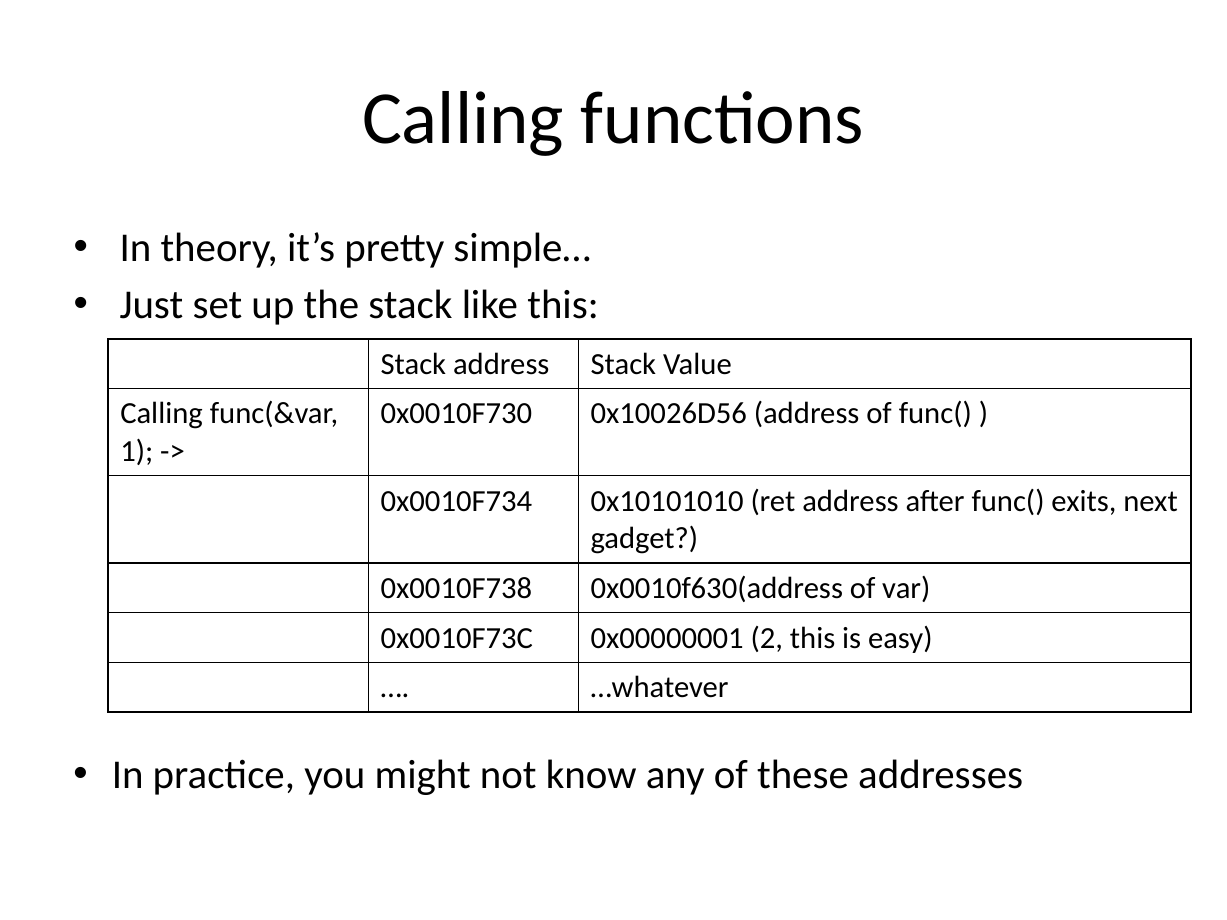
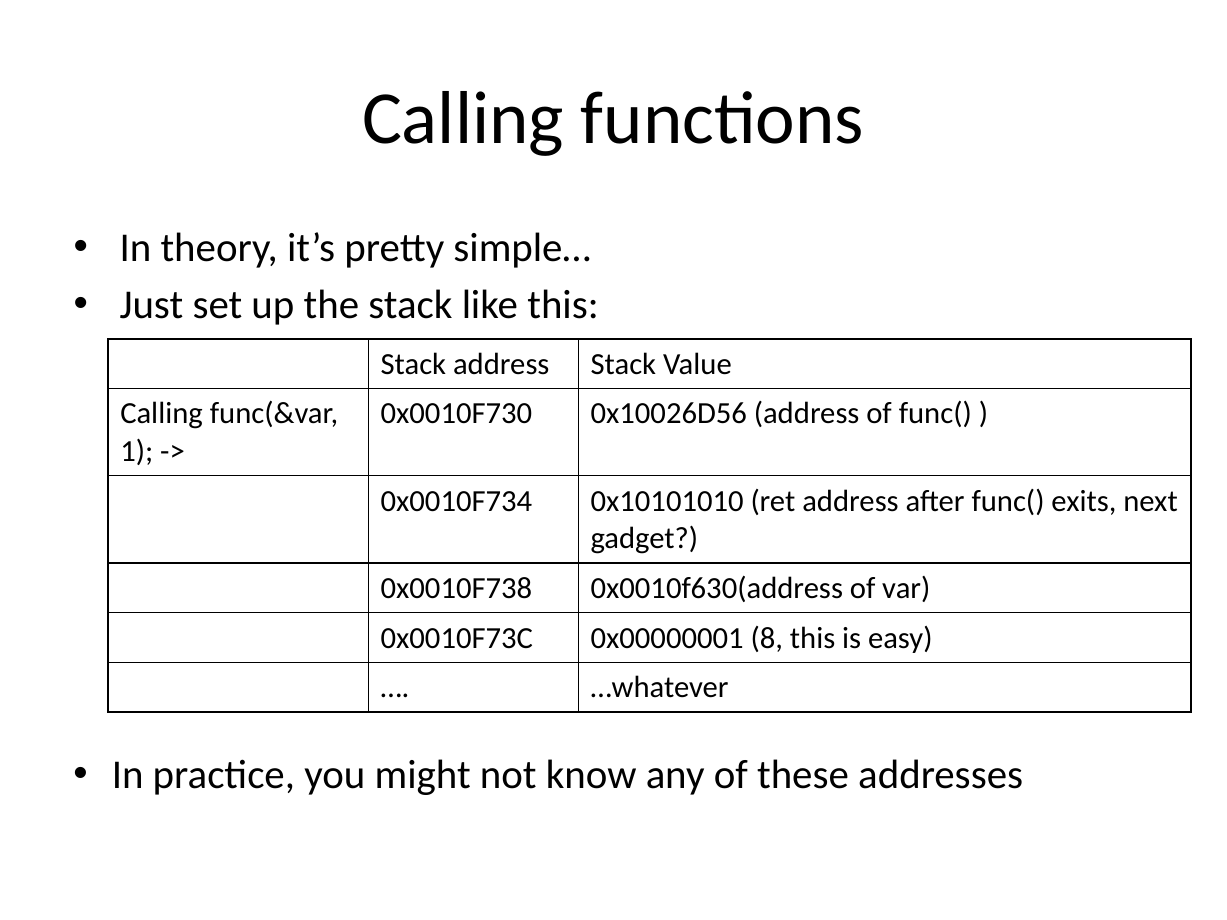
2: 2 -> 8
